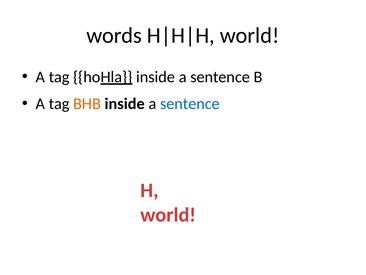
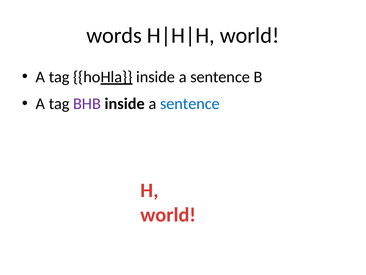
BHB colour: orange -> purple
